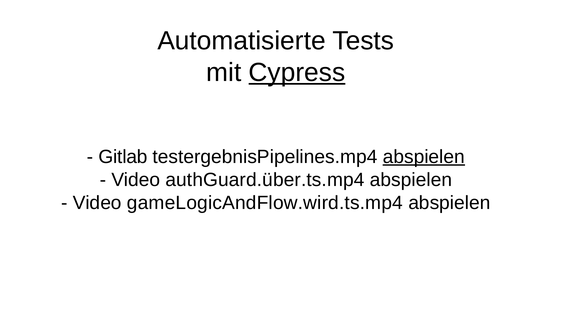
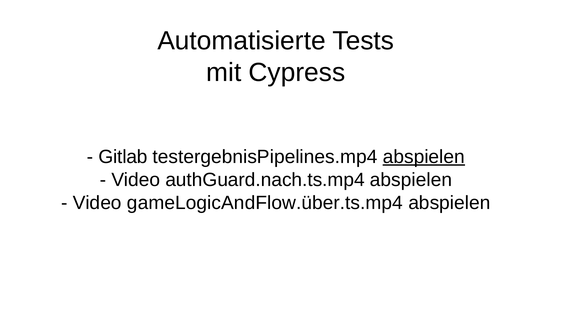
Cypress underline: present -> none
authGuard.über.ts.mp4: authGuard.über.ts.mp4 -> authGuard.nach.ts.mp4
gameLogicAndFlow.wird.ts.mp4: gameLogicAndFlow.wird.ts.mp4 -> gameLogicAndFlow.über.ts.mp4
